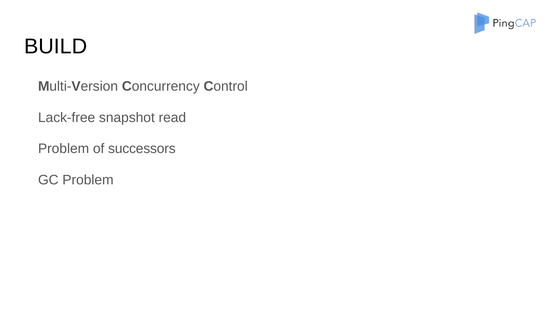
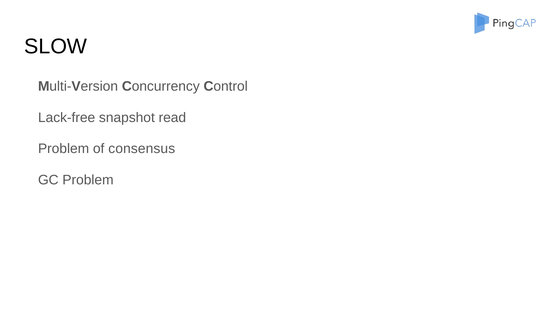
BUILD: BUILD -> SLOW
successors: successors -> consensus
